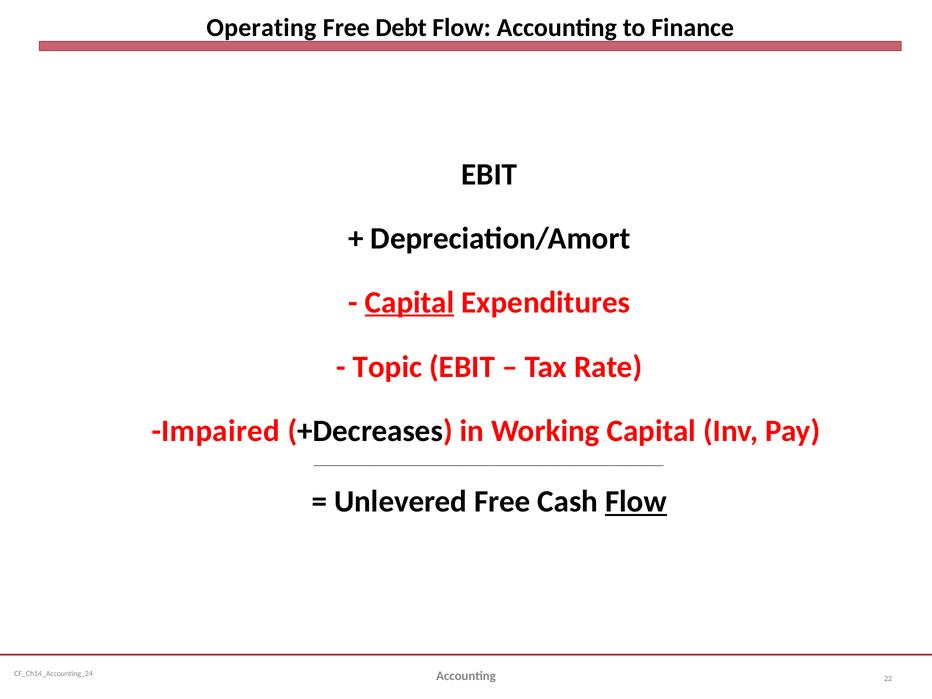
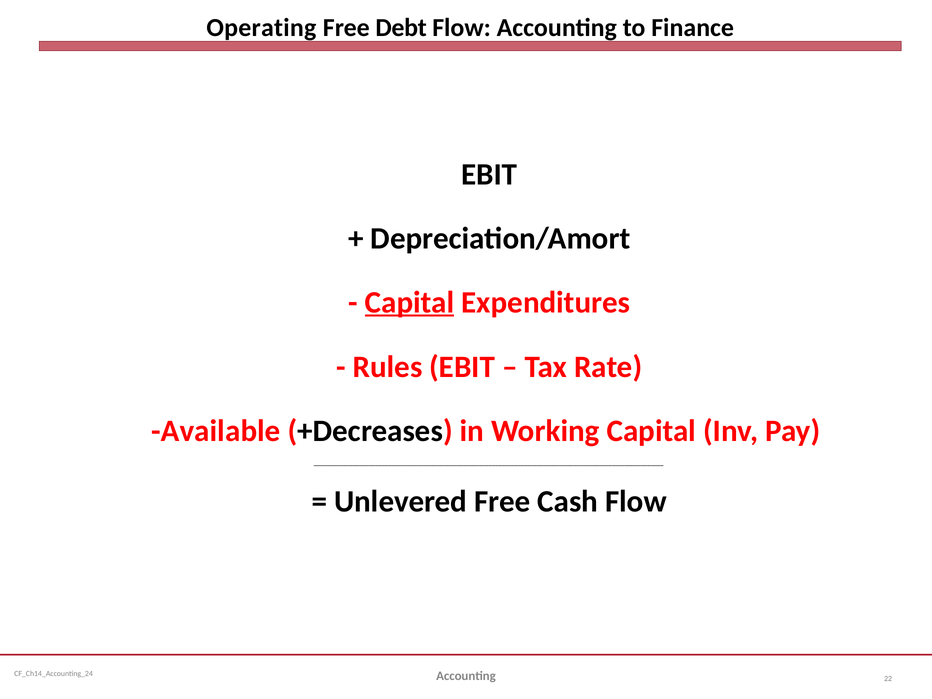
Topic: Topic -> Rules
Impaired: Impaired -> Available
Flow at (636, 502) underline: present -> none
